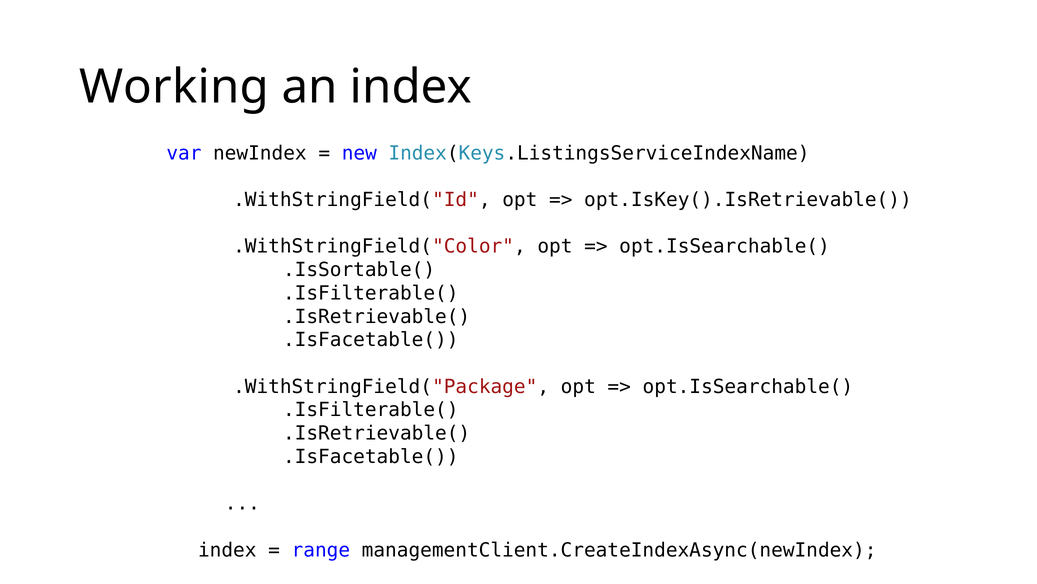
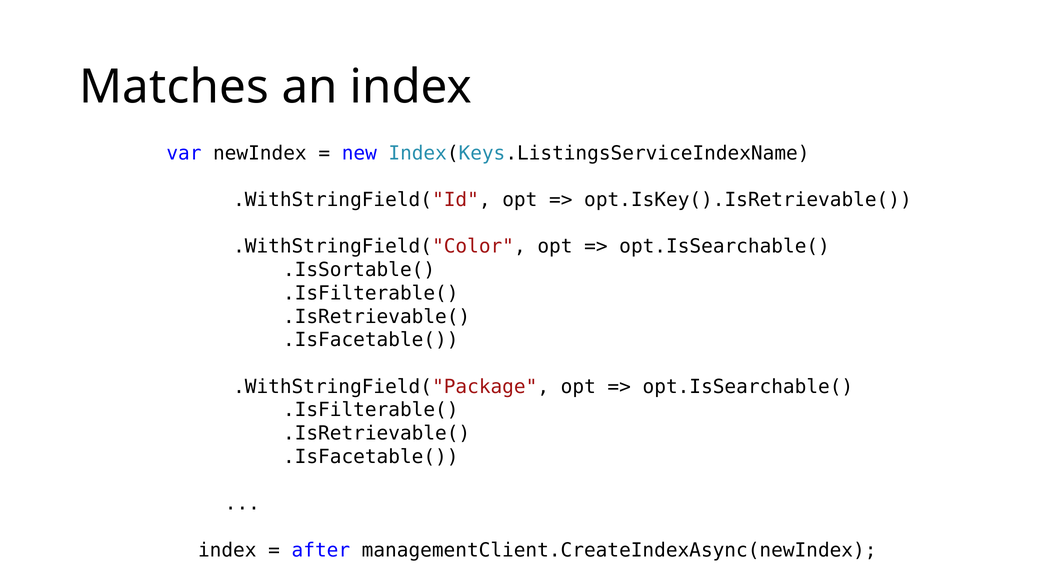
Working: Working -> Matches
range: range -> after
